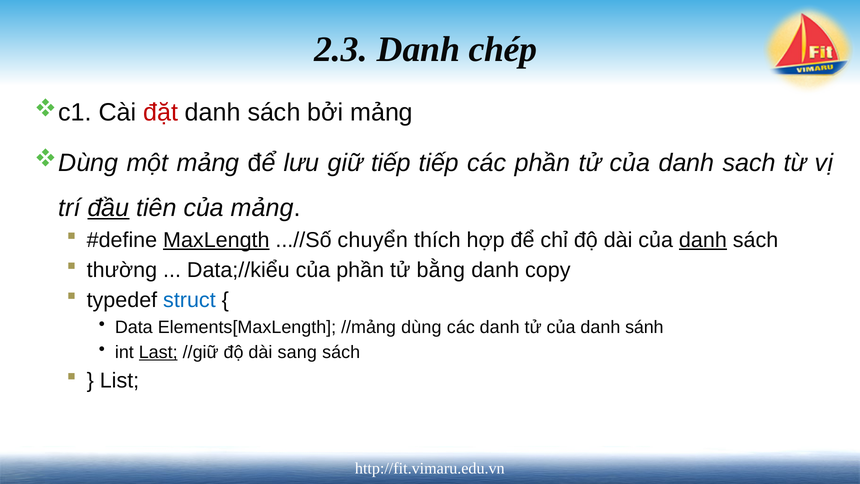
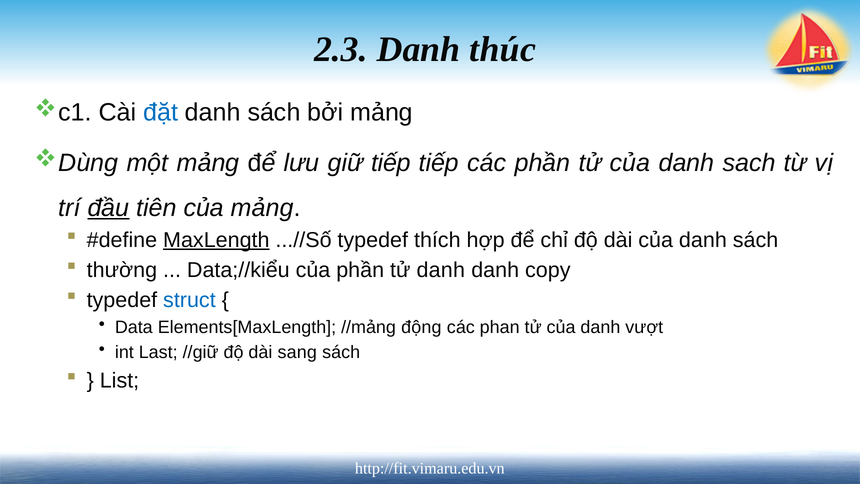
chép: chép -> thúc
đặt colour: red -> blue
...//Số chuyển: chuyển -> typedef
danh at (703, 240) underline: present -> none
tử bằng: bằng -> danh
dùng: dùng -> động
các danh: danh -> phan
sánh: sánh -> vượt
Last underline: present -> none
